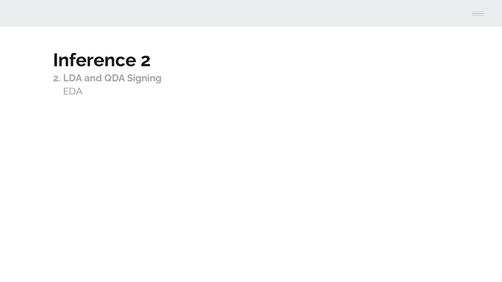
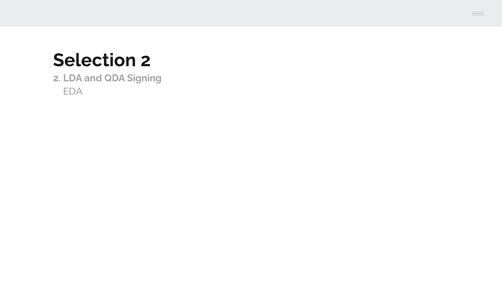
Inference: Inference -> Selection
